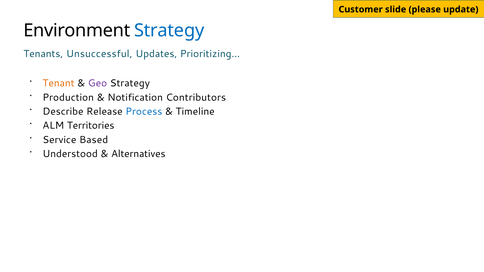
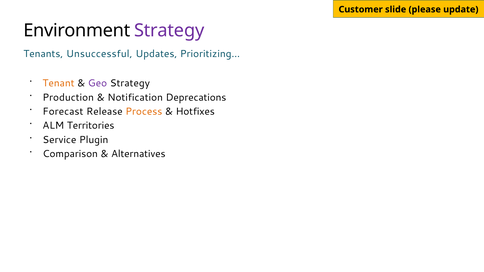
Strategy at (169, 30) colour: blue -> purple
Contributors: Contributors -> Deprecations
Describe: Describe -> Forecast
Process colour: blue -> orange
Timeline: Timeline -> Hotfixes
Based: Based -> Plugin
Understood: Understood -> Comparison
